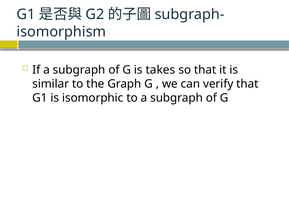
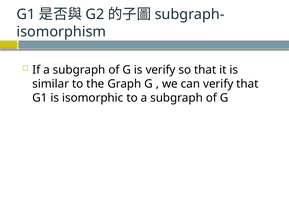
is takes: takes -> verify
